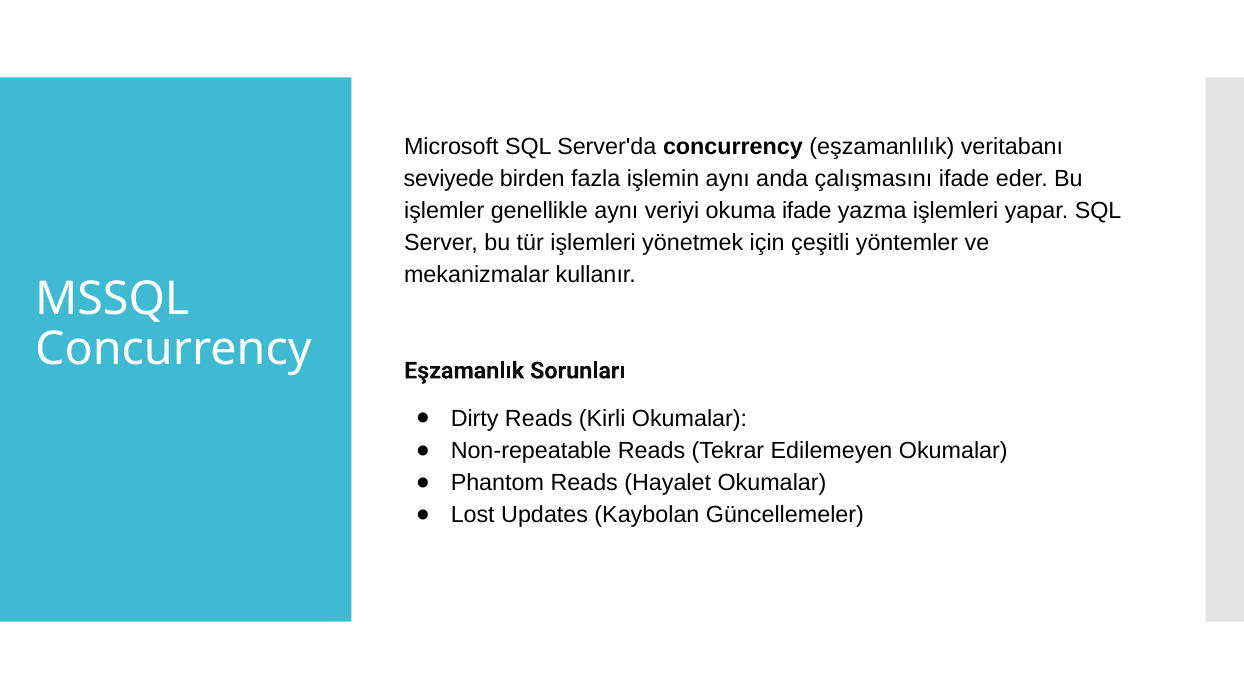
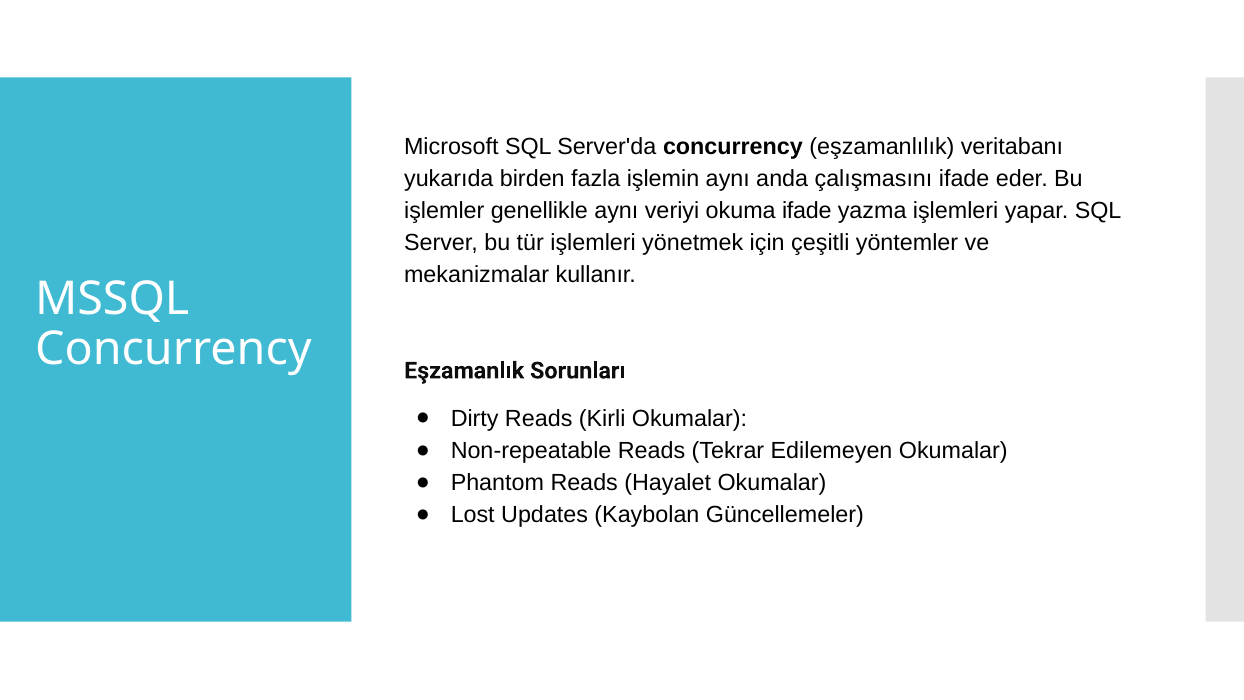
seviyede: seviyede -> yukarıda
